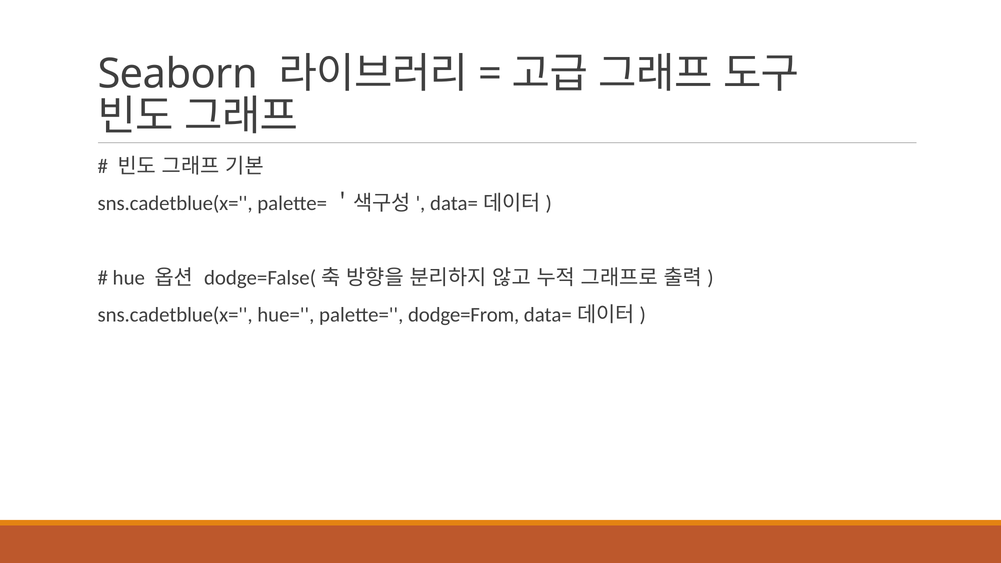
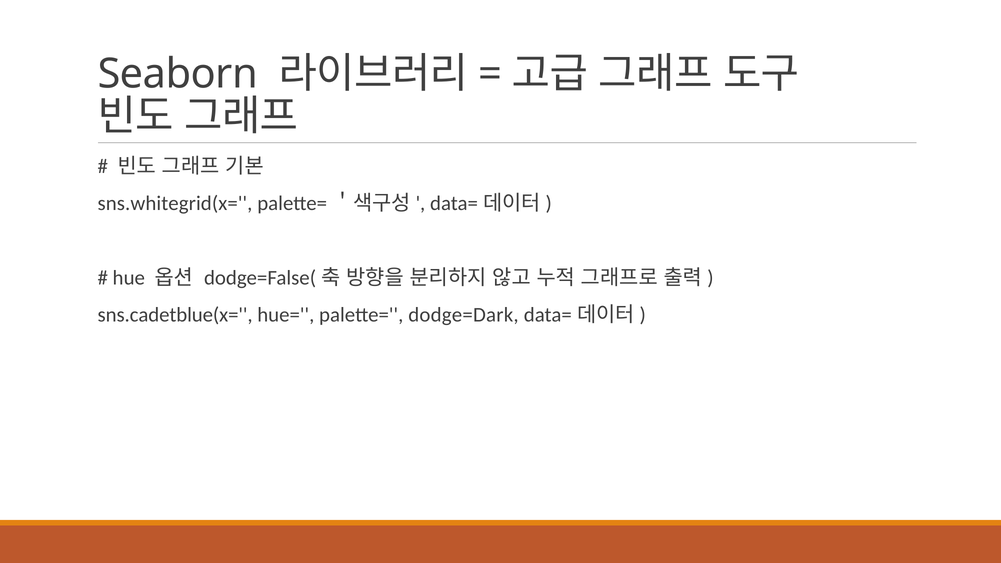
sns.cadetblue(x= at (175, 204): sns.cadetblue(x= -> sns.whitegrid(x=
dodge=From: dodge=From -> dodge=Dark
